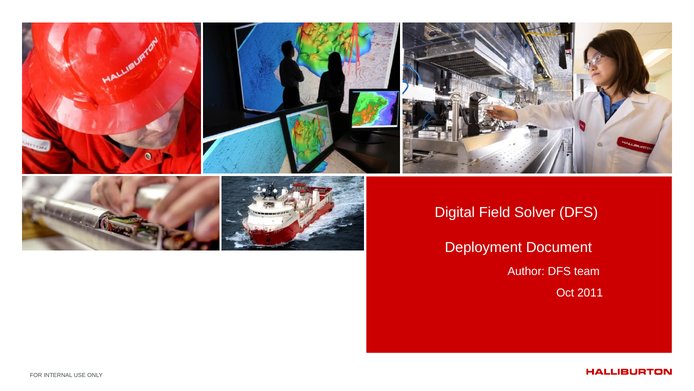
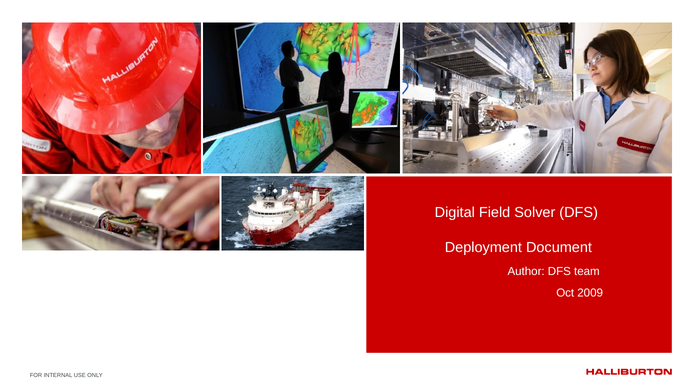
2011: 2011 -> 2009
